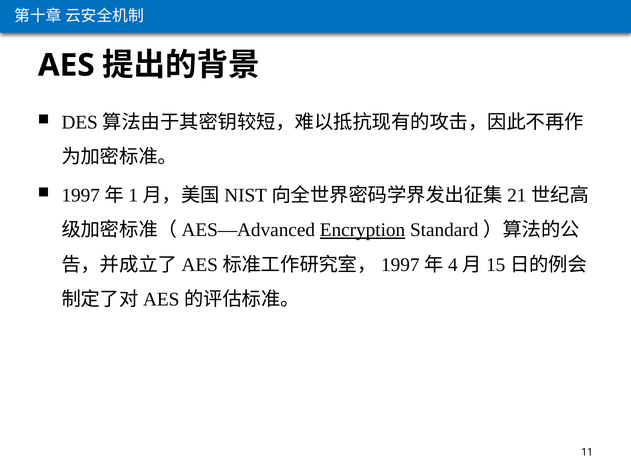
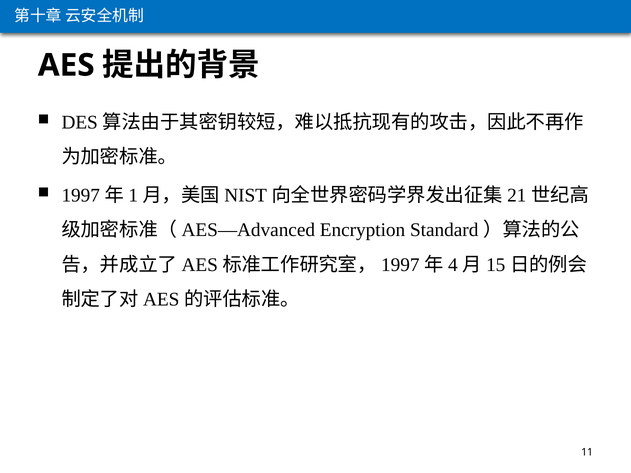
Encryption underline: present -> none
